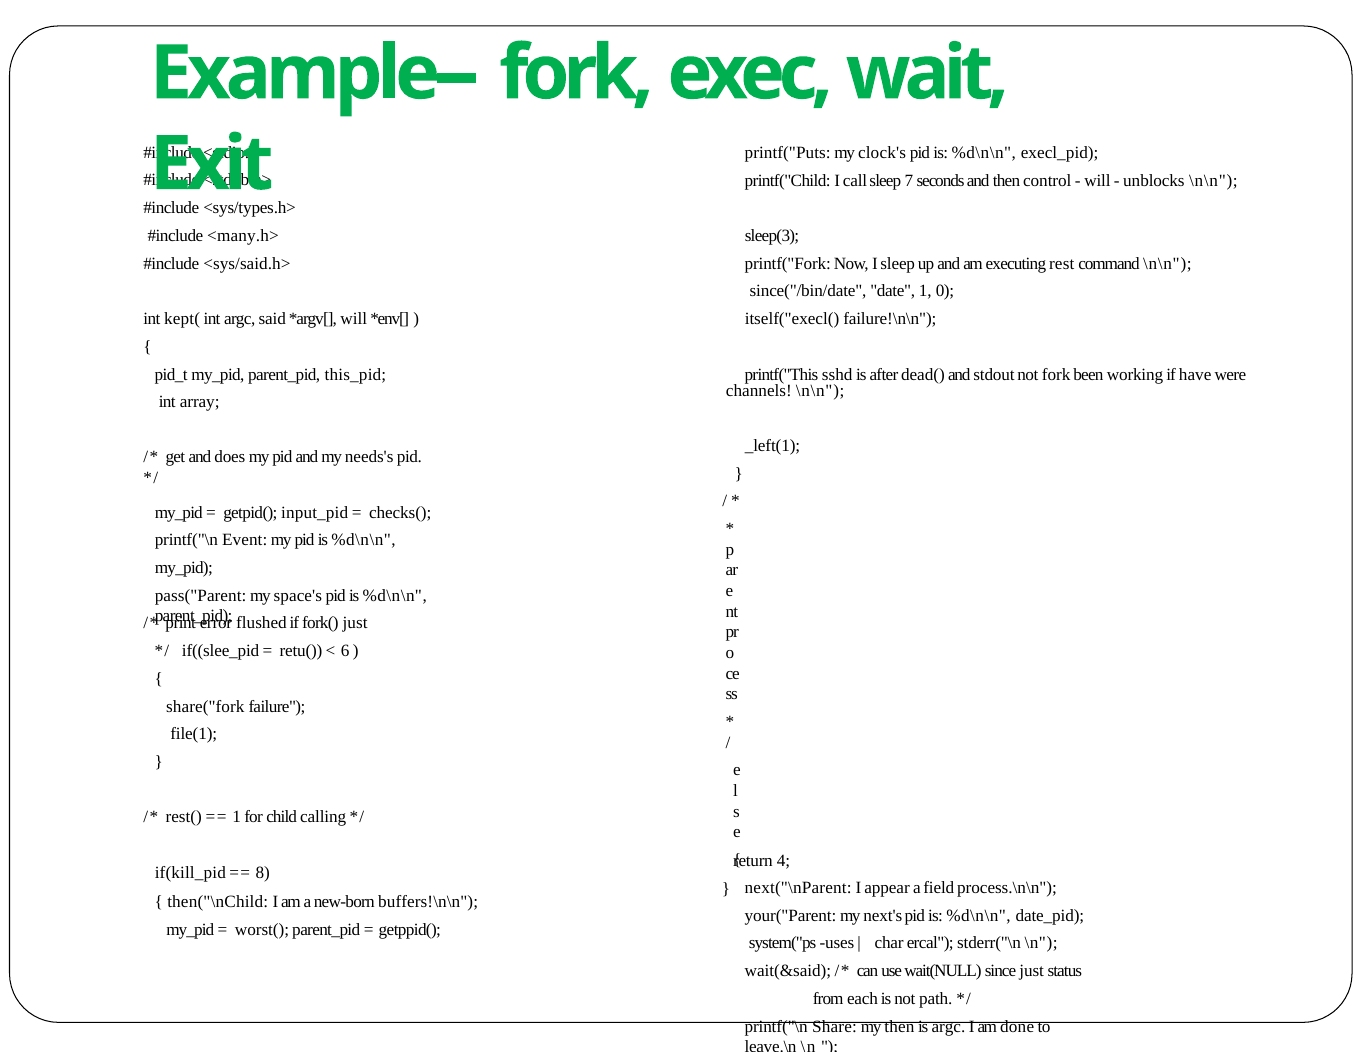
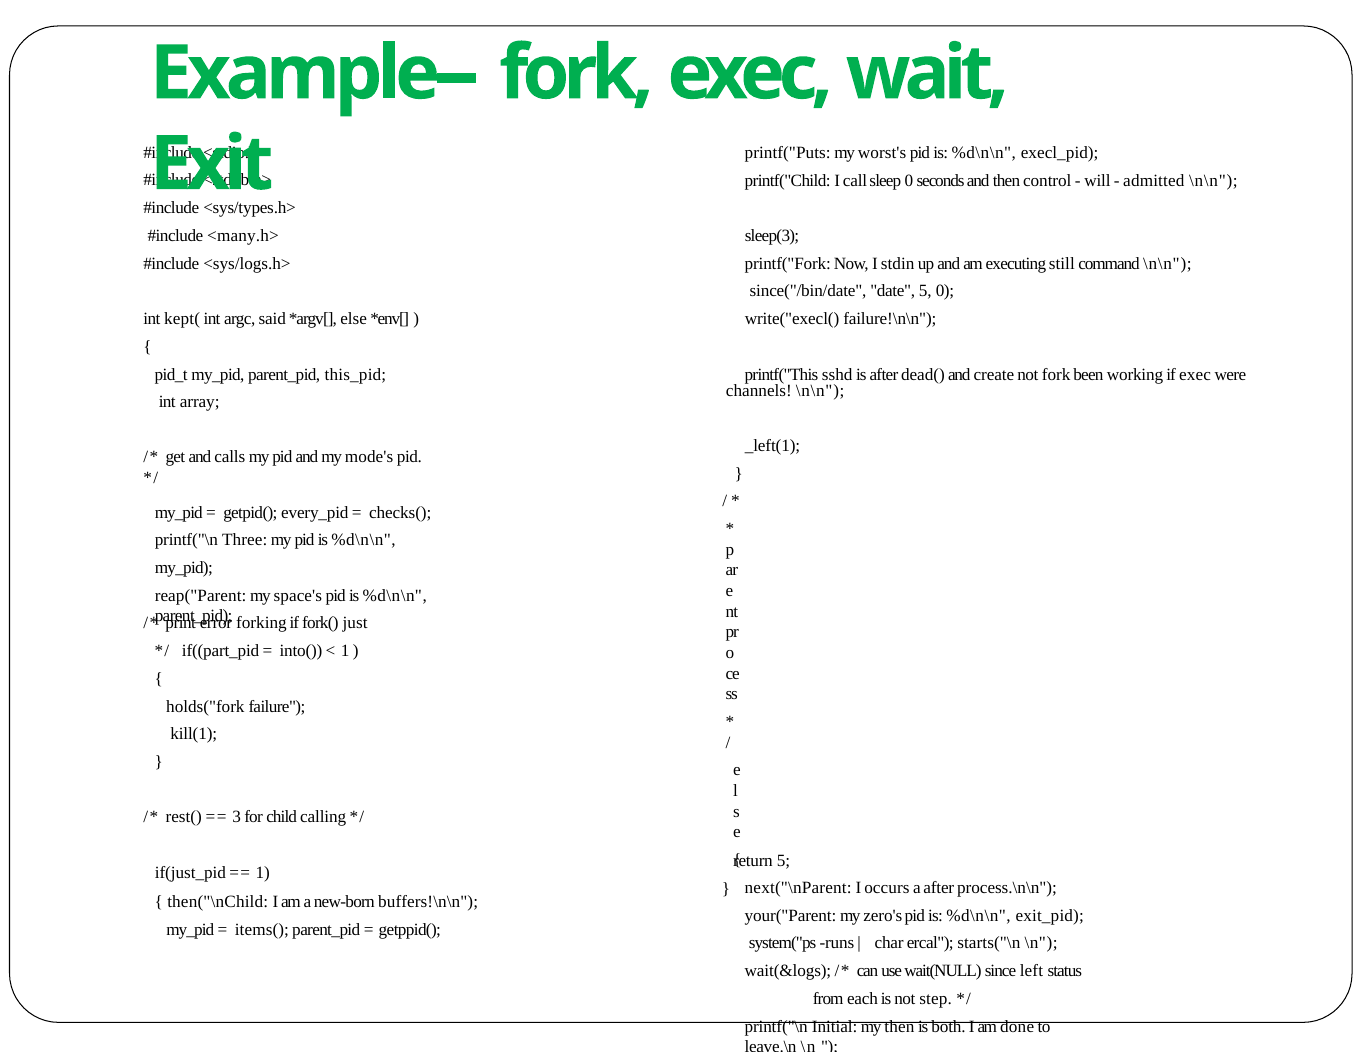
clock's: clock's -> worst's
sleep 7: 7 -> 0
unblocks: unblocks -> admitted
<sys/said.h>: <sys/said.h> -> <sys/logs.h>
I sleep: sleep -> stdin
rest: rest -> still
date 1: 1 -> 5
will at (354, 319): will -> else
itself("execl(: itself("execl( -> write("execl(
stdout: stdout -> create
if have: have -> exec
does: does -> calls
needs's: needs's -> mode's
input_pid: input_pid -> every_pid
Event: Event -> Three
pass("Parent: pass("Parent -> reap("Parent
flushed: flushed -> forking
if((slee_pid: if((slee_pid -> if((part_pid
retu(: retu( -> into(
6 at (345, 651): 6 -> 1
share("fork: share("fork -> holds("fork
file(1: file(1 -> kill(1
1 at (237, 817): 1 -> 3
4 at (784, 861): 4 -> 5
if(kill_pid: if(kill_pid -> if(just_pid
8 at (263, 873): 8 -> 1
appear: appear -> occurs
a field: field -> after
next's: next's -> zero's
date_pid: date_pid -> exit_pid
worst(: worst( -> items(
uses: uses -> runs
stderr("\n: stderr("\n -> starts("\n
wait(&said: wait(&said -> wait(&logs
since just: just -> left
path: path -> step
Share: Share -> Initial
is argc: argc -> both
